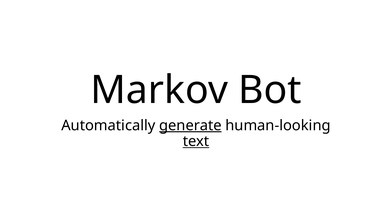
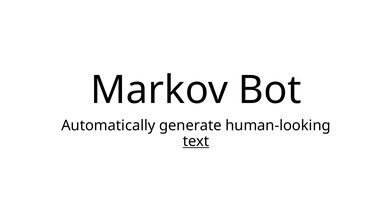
generate underline: present -> none
